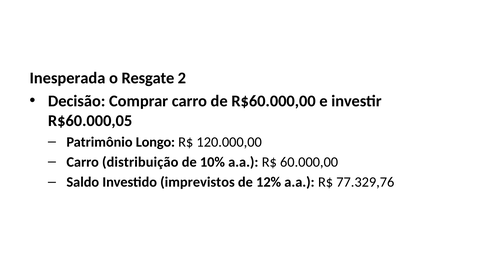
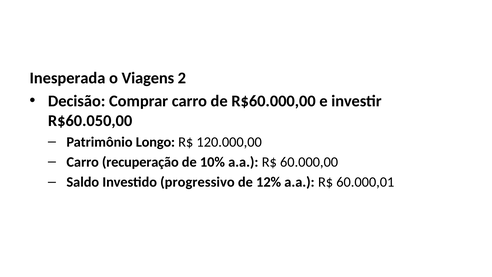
Resgate: Resgate -> Viagens
R$60.000,05: R$60.000,05 -> R$60.050,00
distribuição: distribuição -> recuperação
imprevistos: imprevistos -> progressivo
77.329,76: 77.329,76 -> 60.000,01
